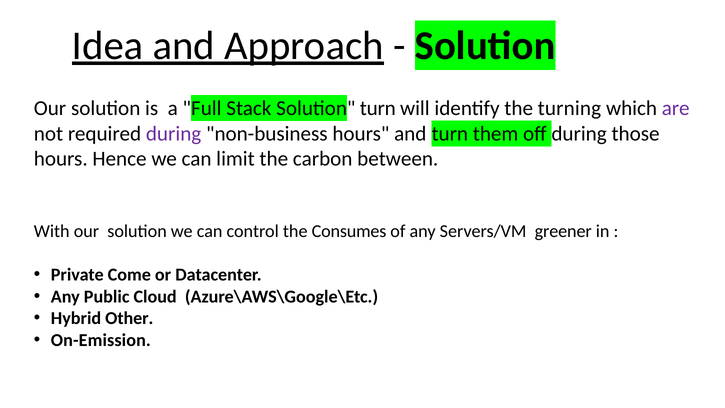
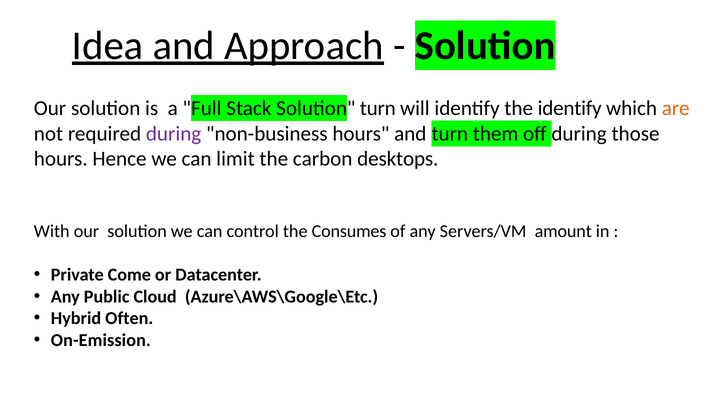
the turning: turning -> identify
are colour: purple -> orange
between: between -> desktops
greener: greener -> amount
Other: Other -> Often
